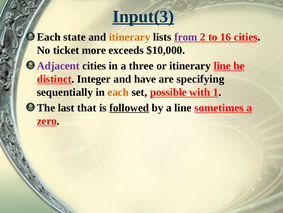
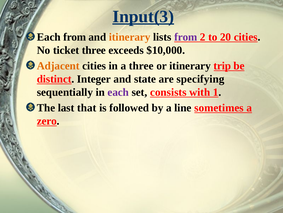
Each state: state -> from
16: 16 -> 20
ticket more: more -> three
Adjacent colour: purple -> orange
itinerary line: line -> trip
have: have -> state
each at (118, 92) colour: orange -> purple
possible: possible -> consists
followed underline: present -> none
